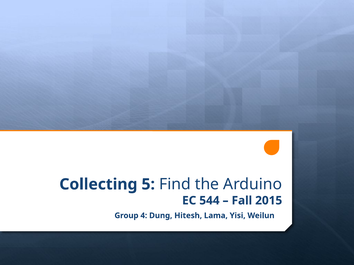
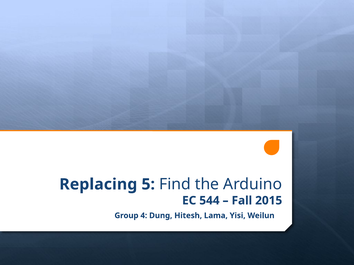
Collecting: Collecting -> Replacing
